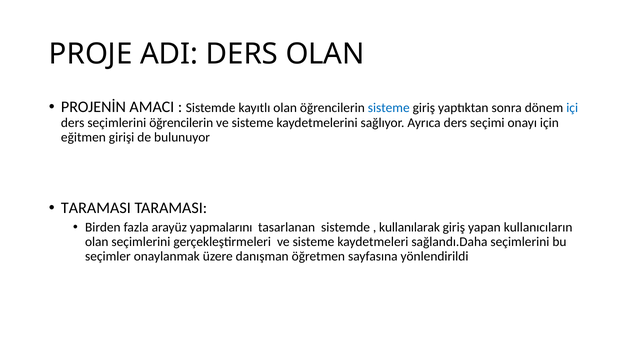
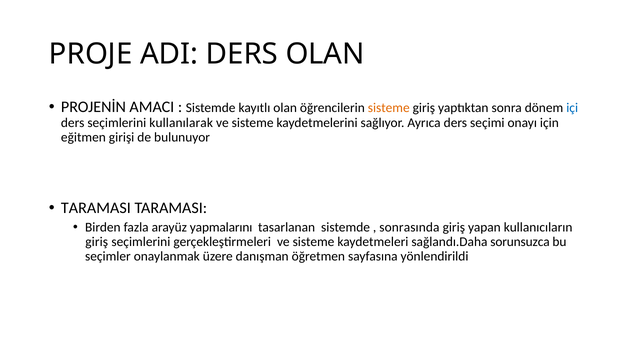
sisteme at (389, 108) colour: blue -> orange
seçimlerini öğrencilerin: öğrencilerin -> kullanılarak
kullanılarak: kullanılarak -> sonrasında
olan at (97, 242): olan -> giriş
sağlandı.Daha seçimlerini: seçimlerini -> sorunsuzca
